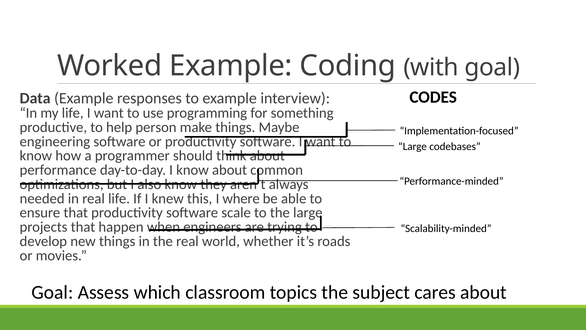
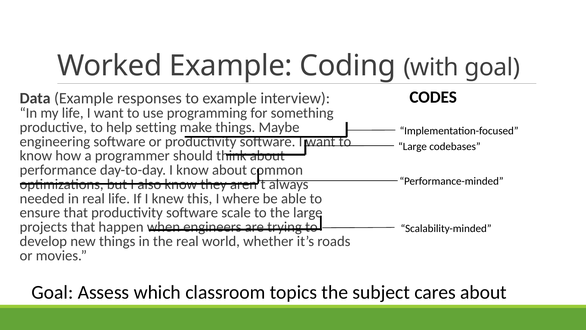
person: person -> setting
